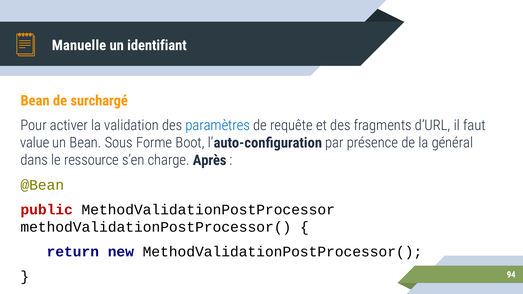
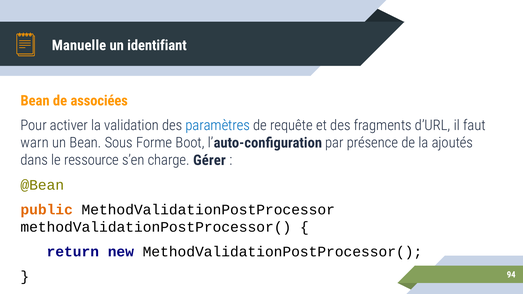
surchargé: surchargé -> associées
value: value -> warn
général: général -> ajoutés
Après: Après -> Gérer
public colour: red -> orange
